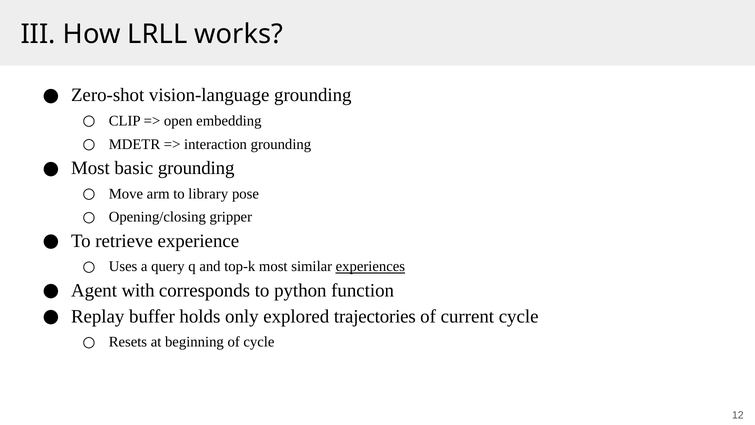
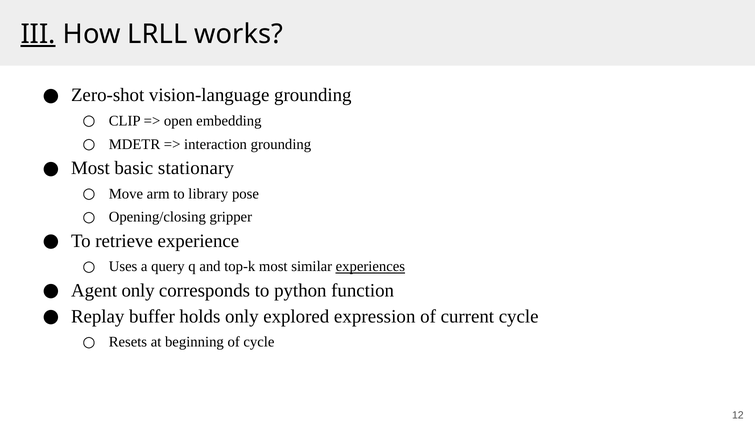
III underline: none -> present
basic grounding: grounding -> stationary
Agent with: with -> only
trajectories: trajectories -> expression
